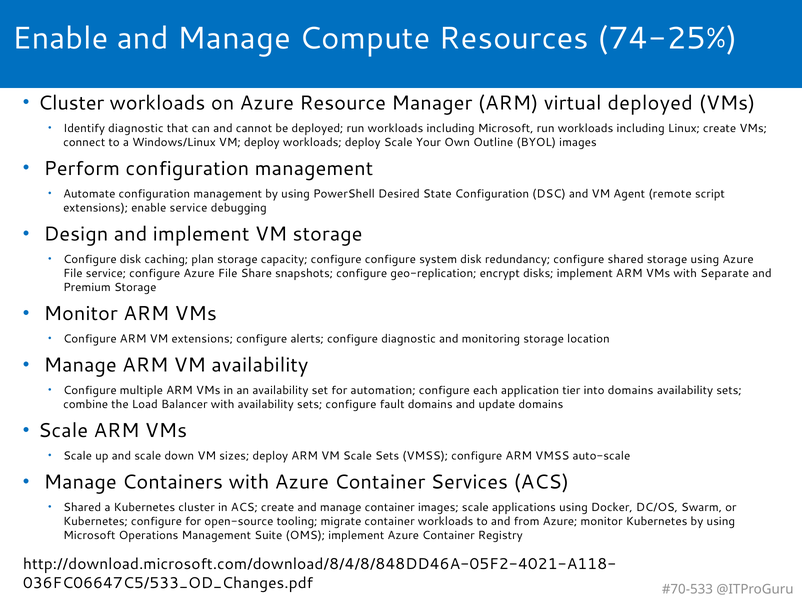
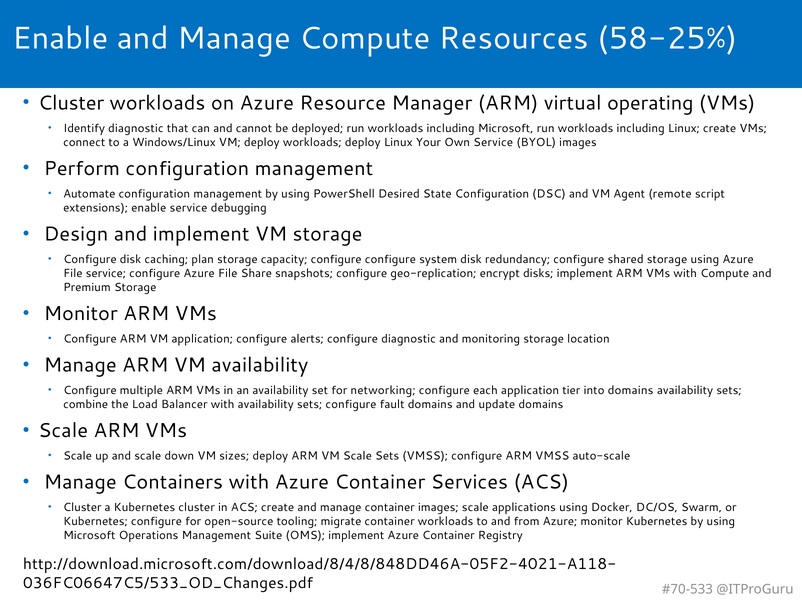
74-25%: 74-25% -> 58-25%
virtual deployed: deployed -> operating
deploy Scale: Scale -> Linux
Own Outline: Outline -> Service
with Separate: Separate -> Compute
VM extensions: extensions -> application
automation: automation -> networking
Shared at (82, 507): Shared -> Cluster
